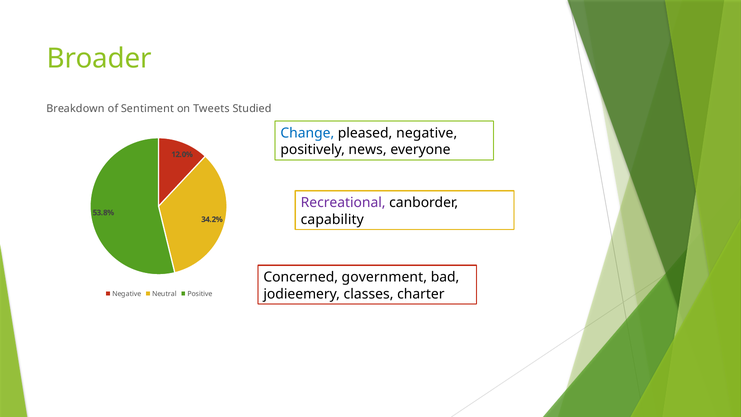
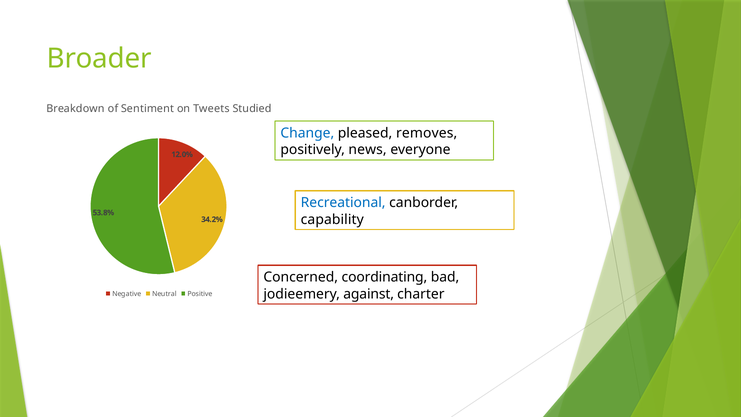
pleased negative: negative -> removes
Recreational colour: purple -> blue
government: government -> coordinating
classes: classes -> against
